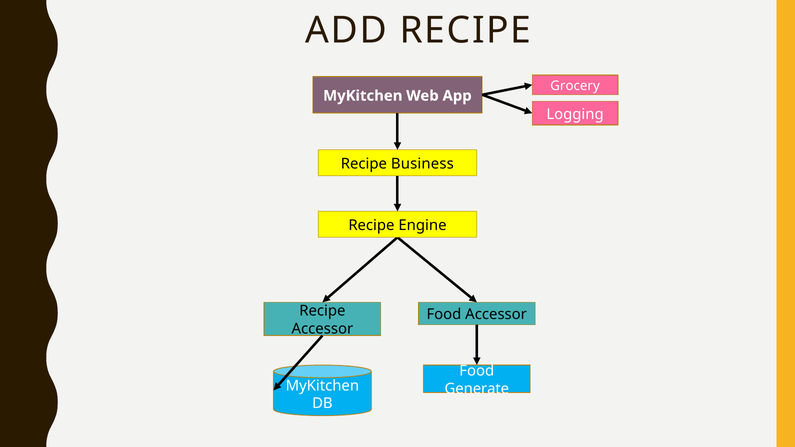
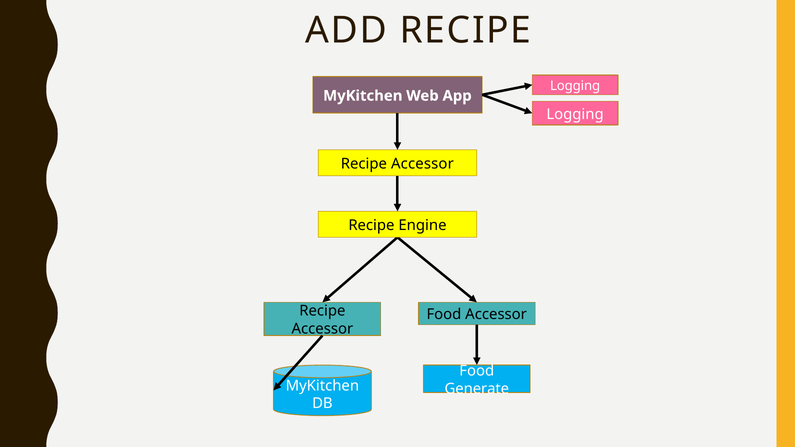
Grocery at (575, 86): Grocery -> Logging
Business at (422, 164): Business -> Accessor
